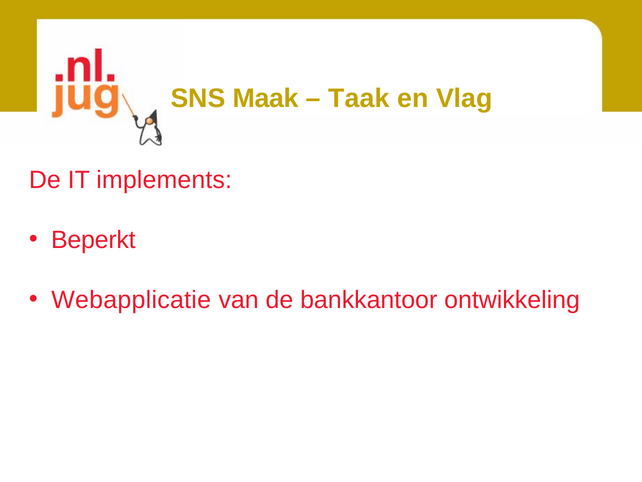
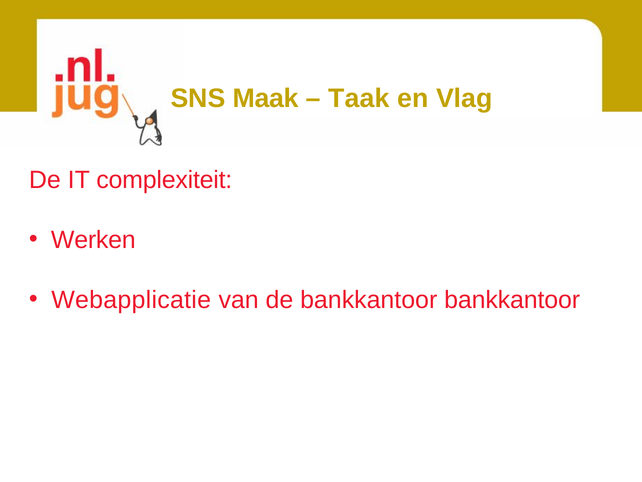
implements: implements -> complexiteit
Beperkt: Beperkt -> Werken
bankkantoor ontwikkeling: ontwikkeling -> bankkantoor
